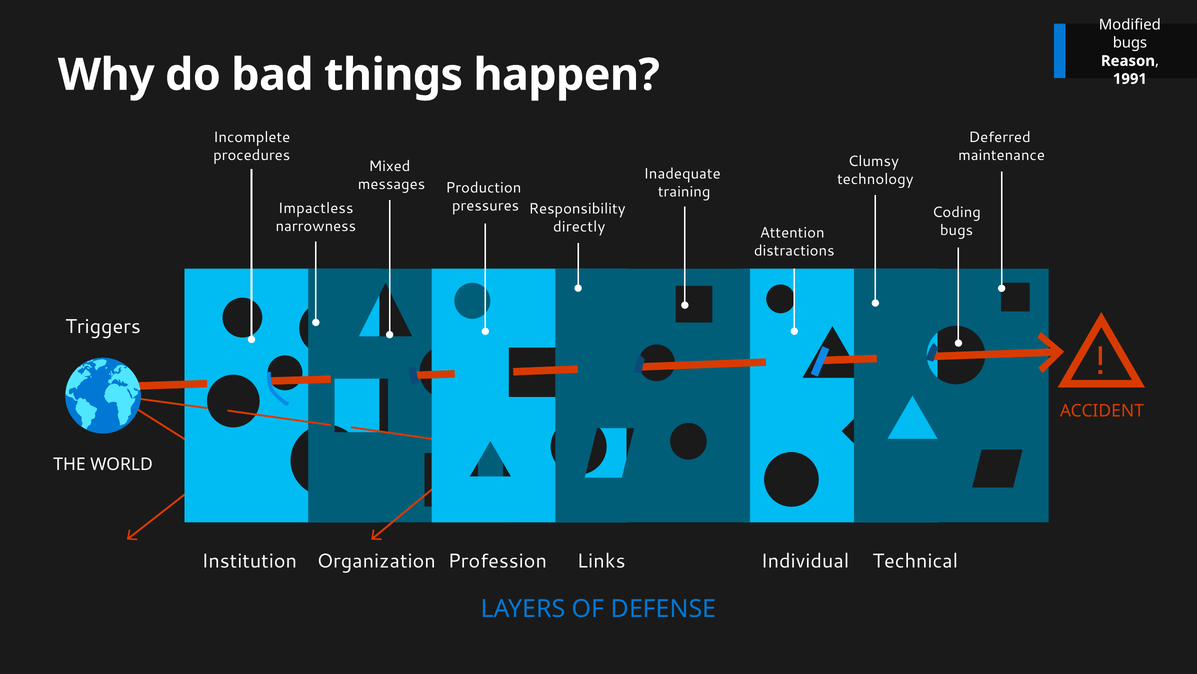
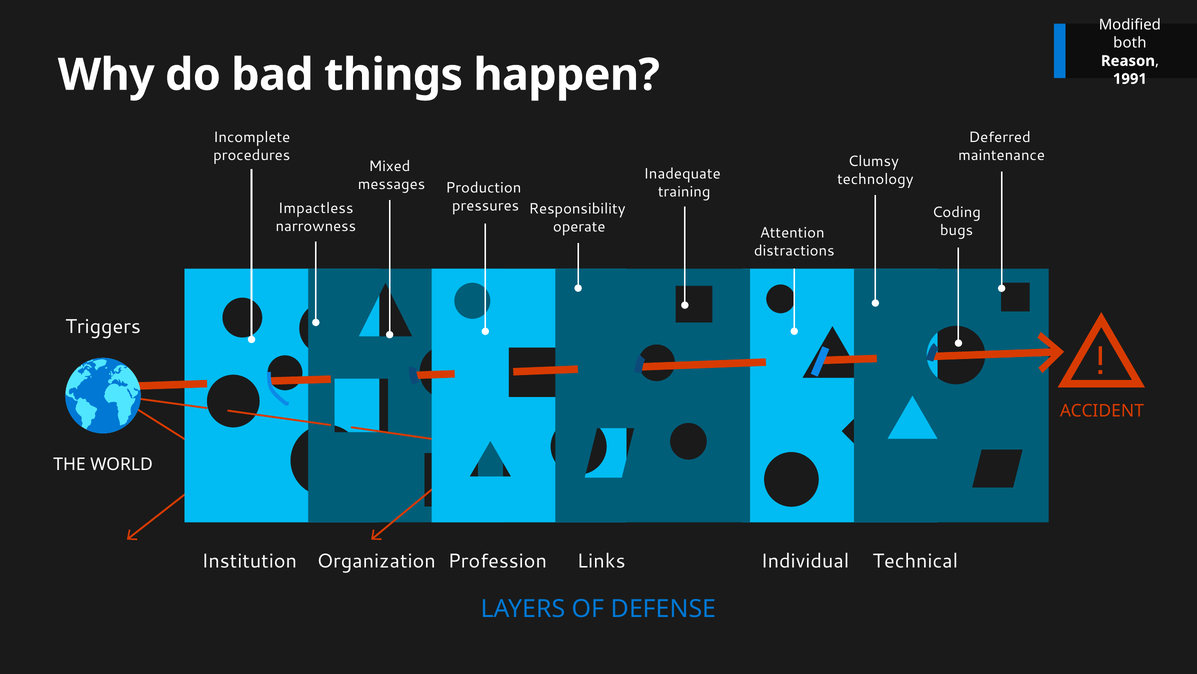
bugs at (1130, 43): bugs -> both
directly: directly -> operate
